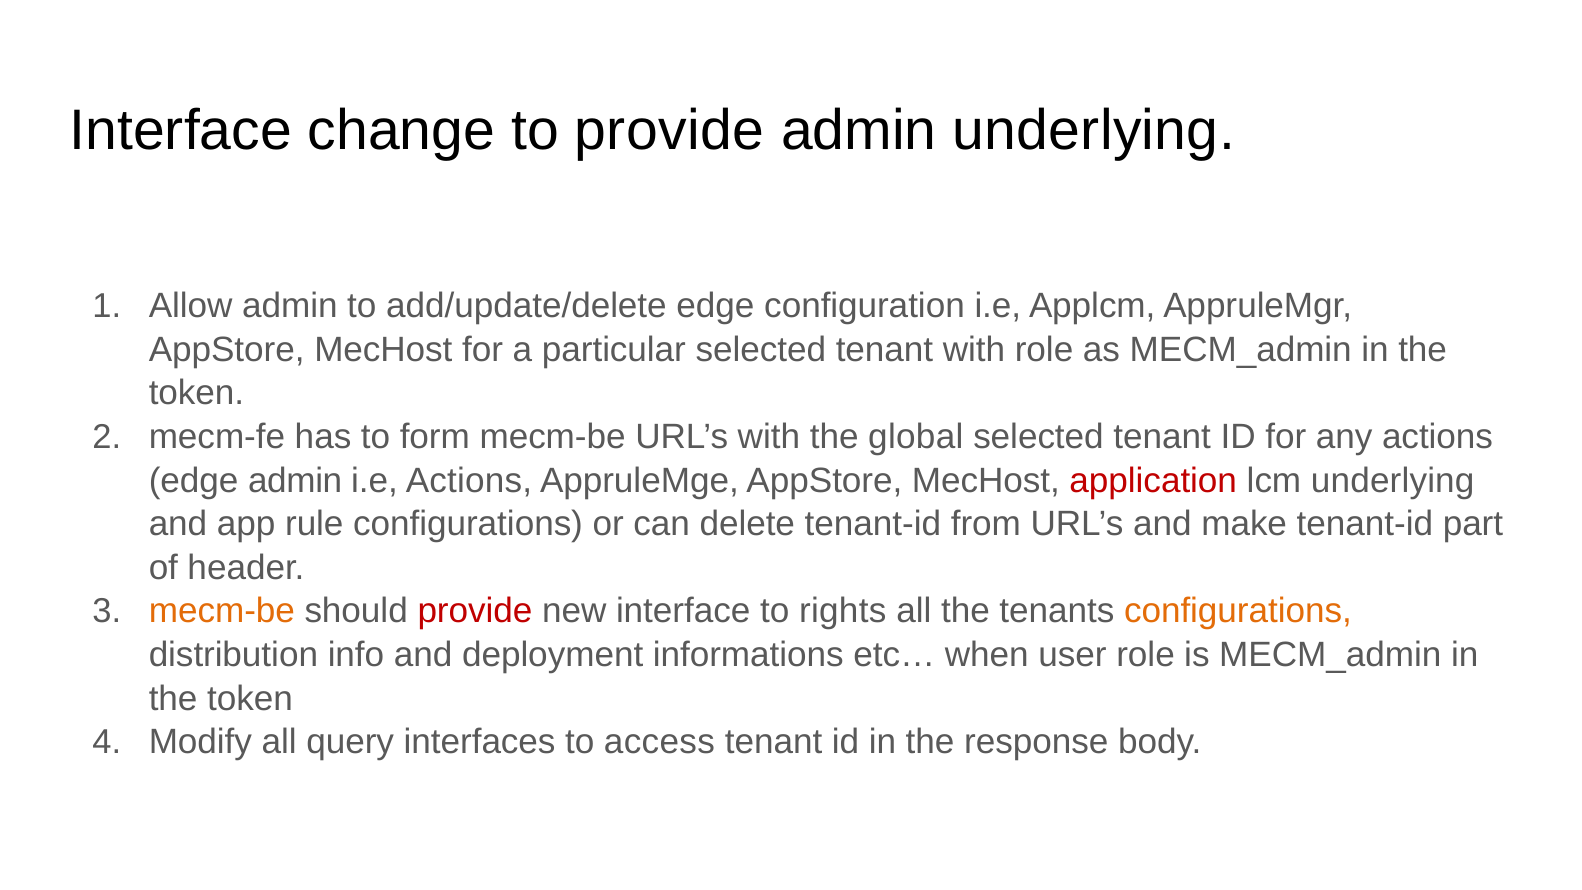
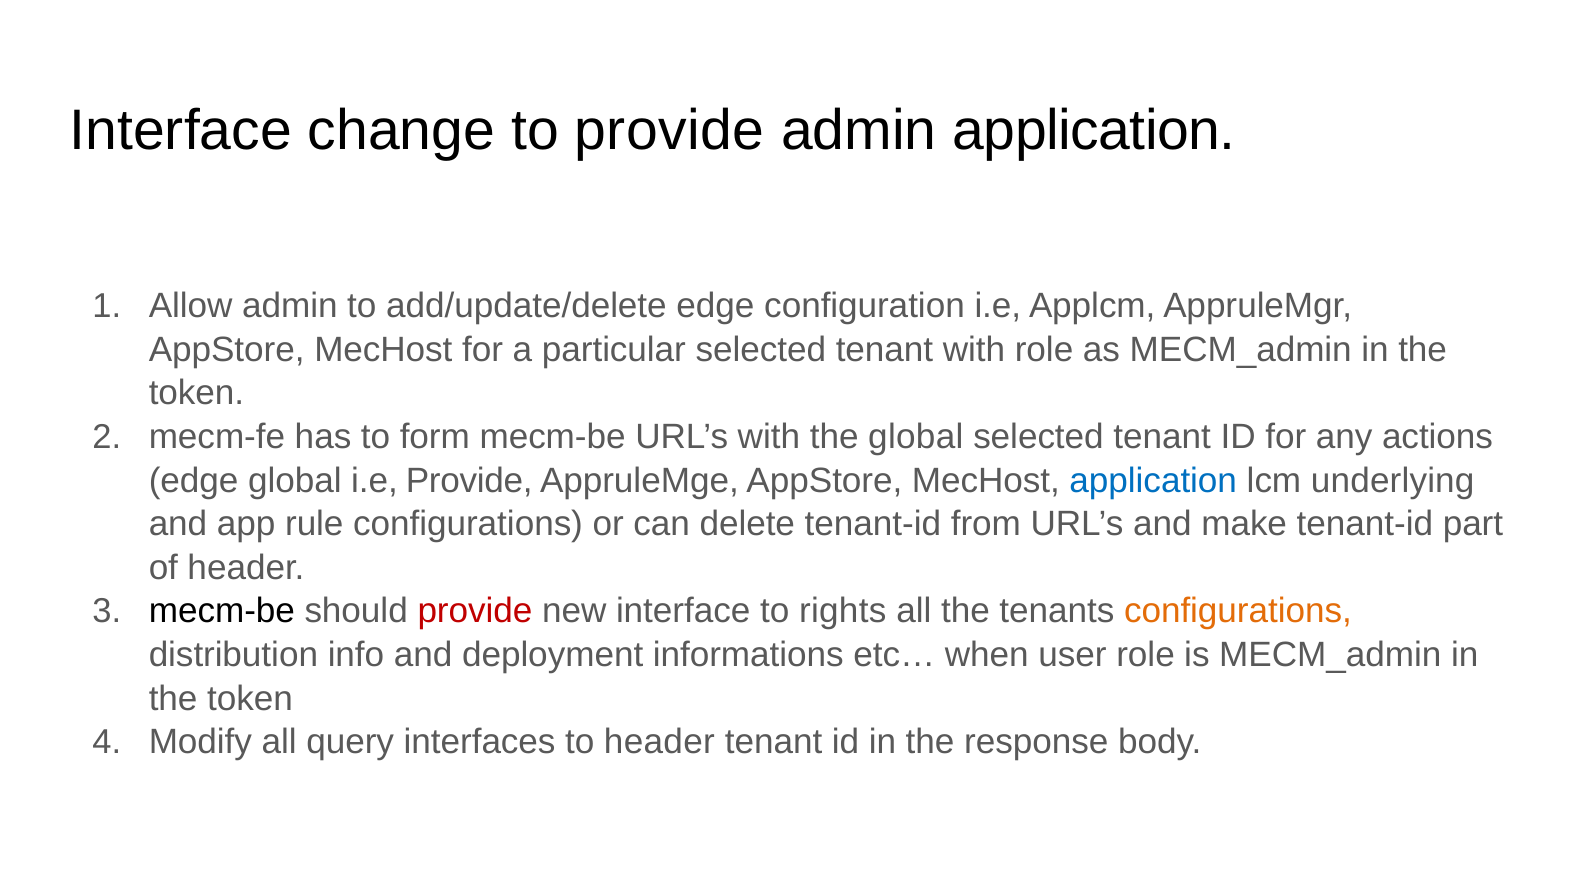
admin underlying: underlying -> application
edge admin: admin -> global
i.e Actions: Actions -> Provide
application at (1153, 480) colour: red -> blue
mecm-be at (222, 611) colour: orange -> black
to access: access -> header
